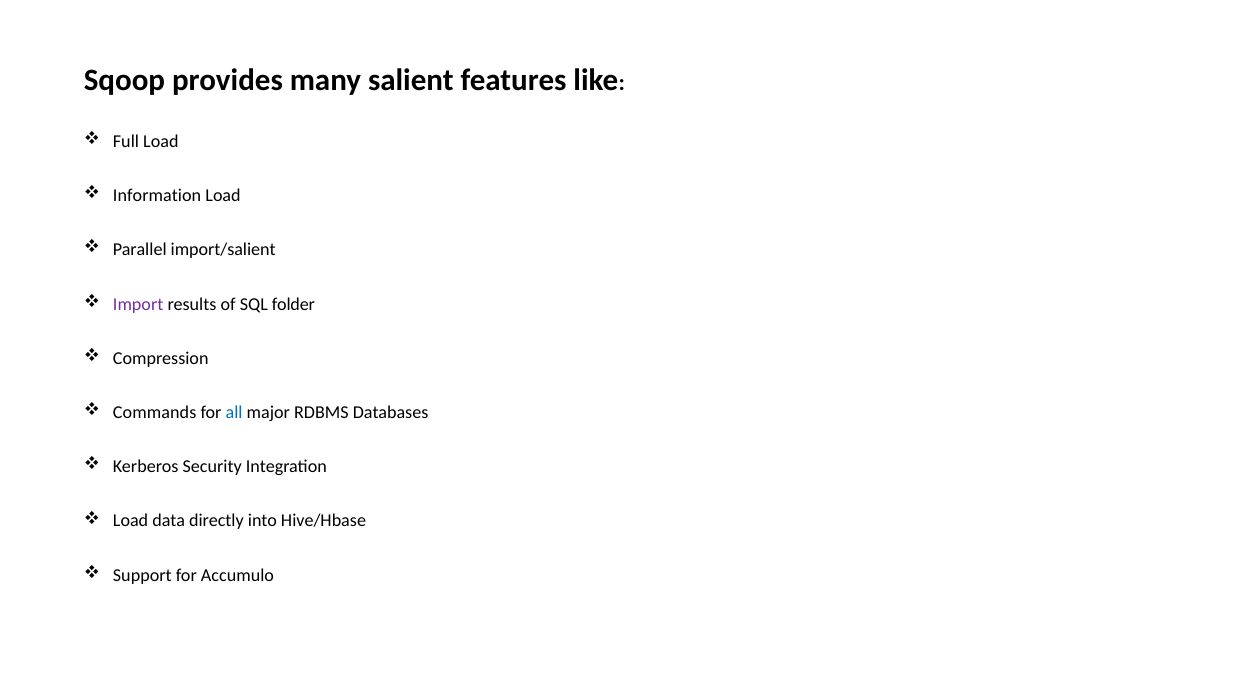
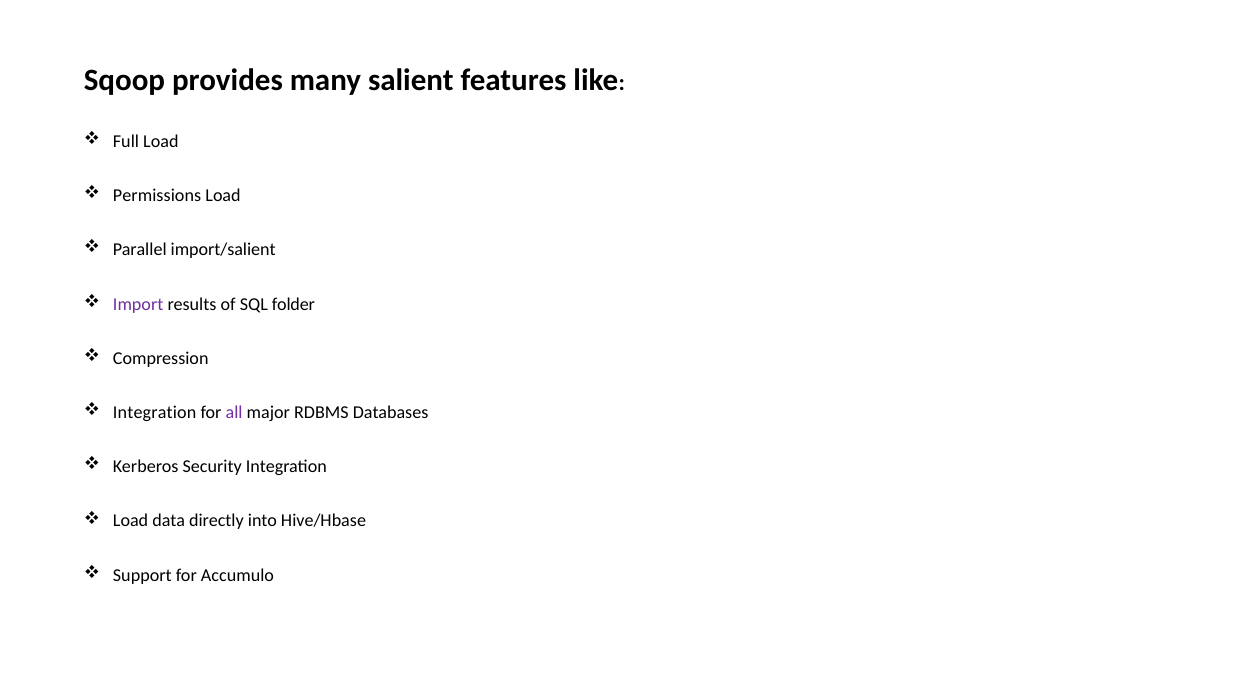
Information: Information -> Permissions
Commands at (155, 413): Commands -> Integration
all colour: blue -> purple
